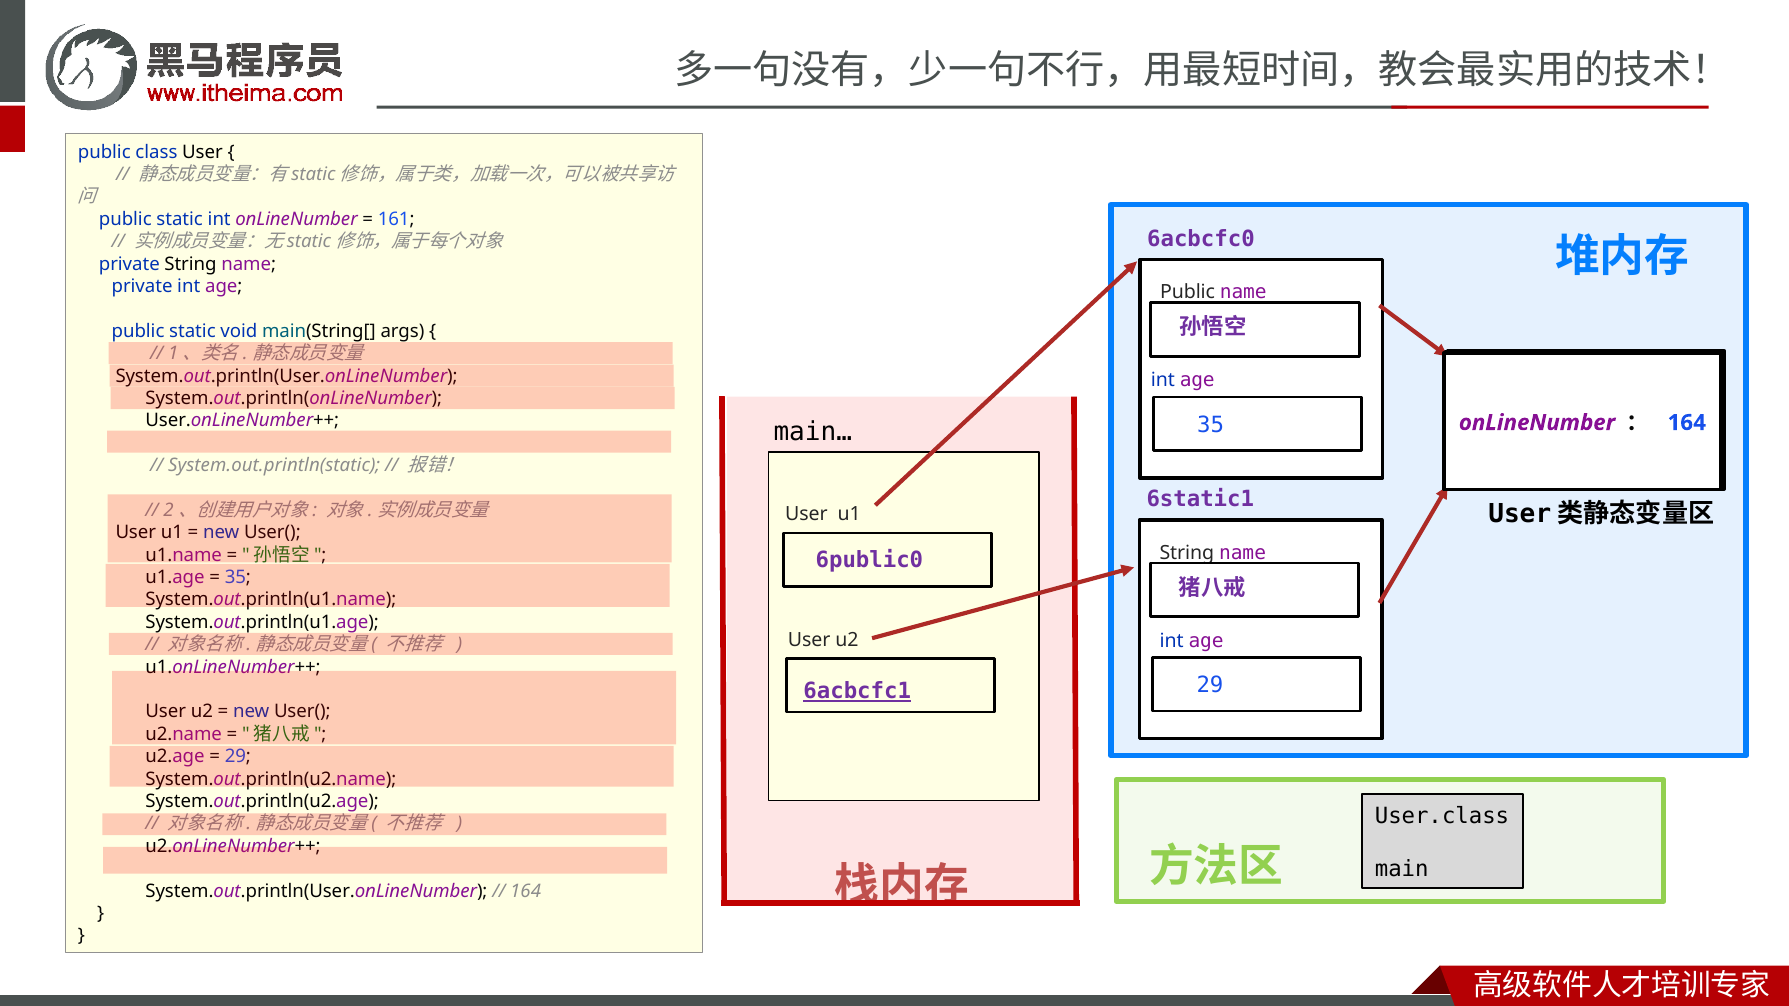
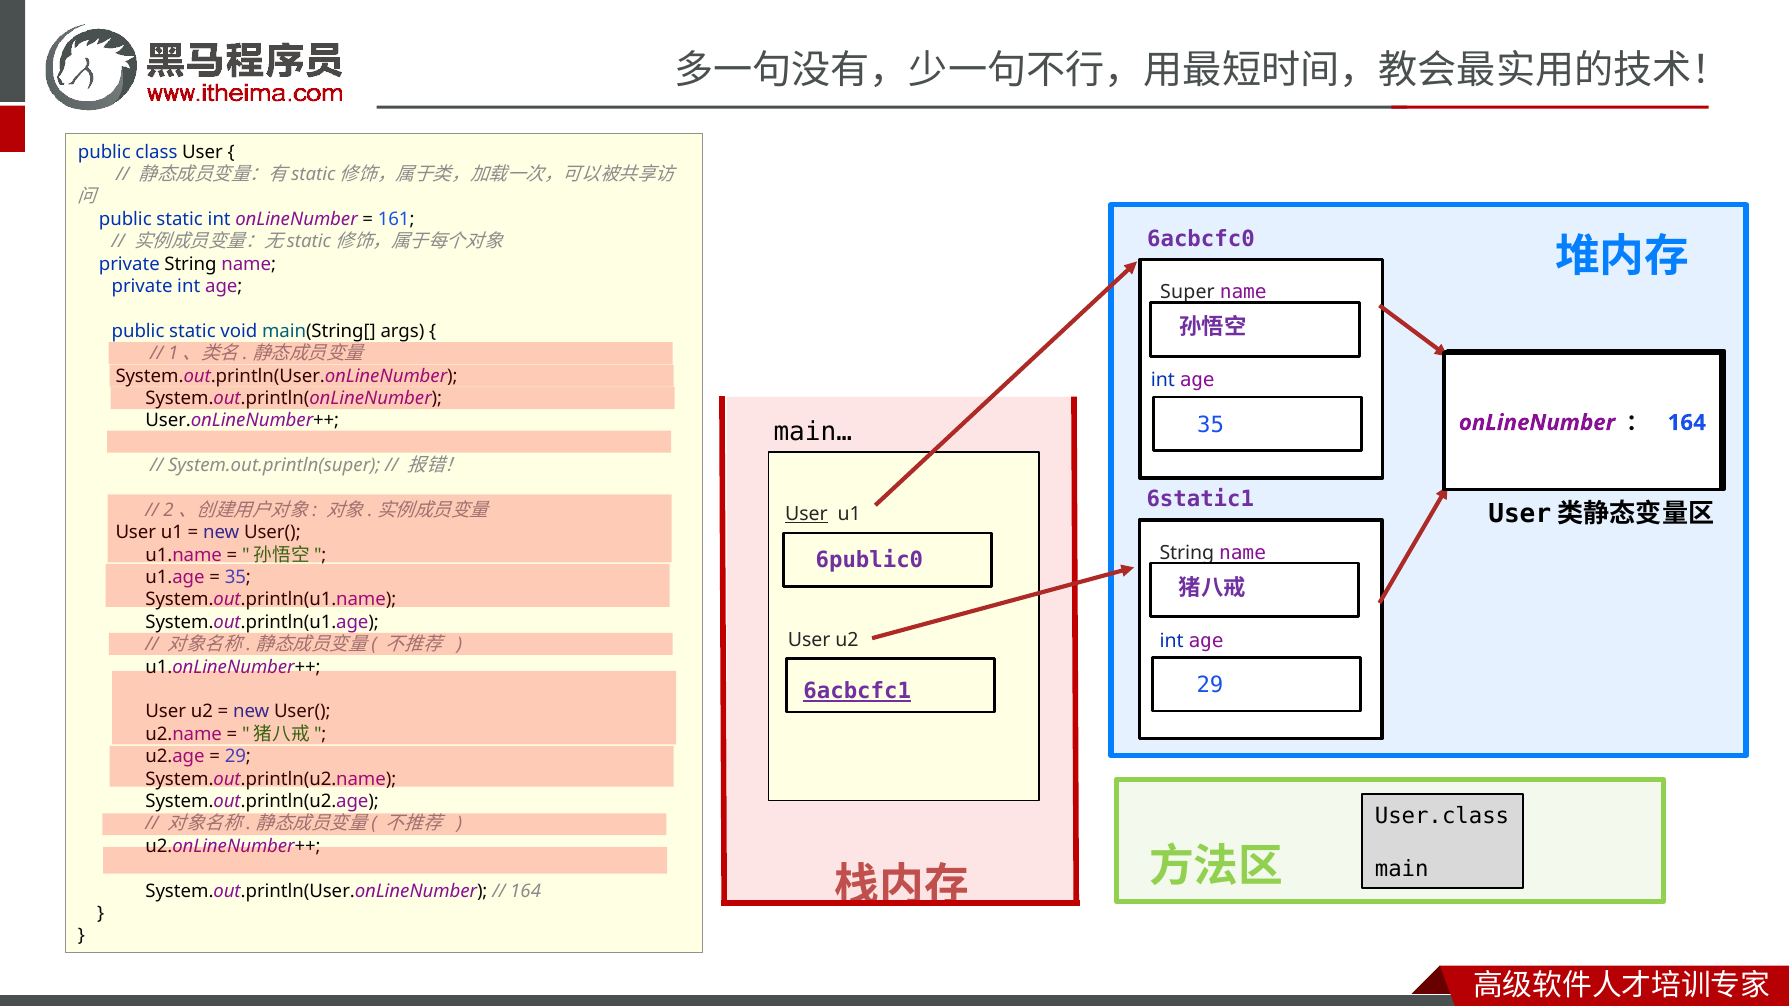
Public at (1188, 292): Public -> Super
System.out.println(static: System.out.println(static -> System.out.println(super
User at (806, 514) underline: none -> present
